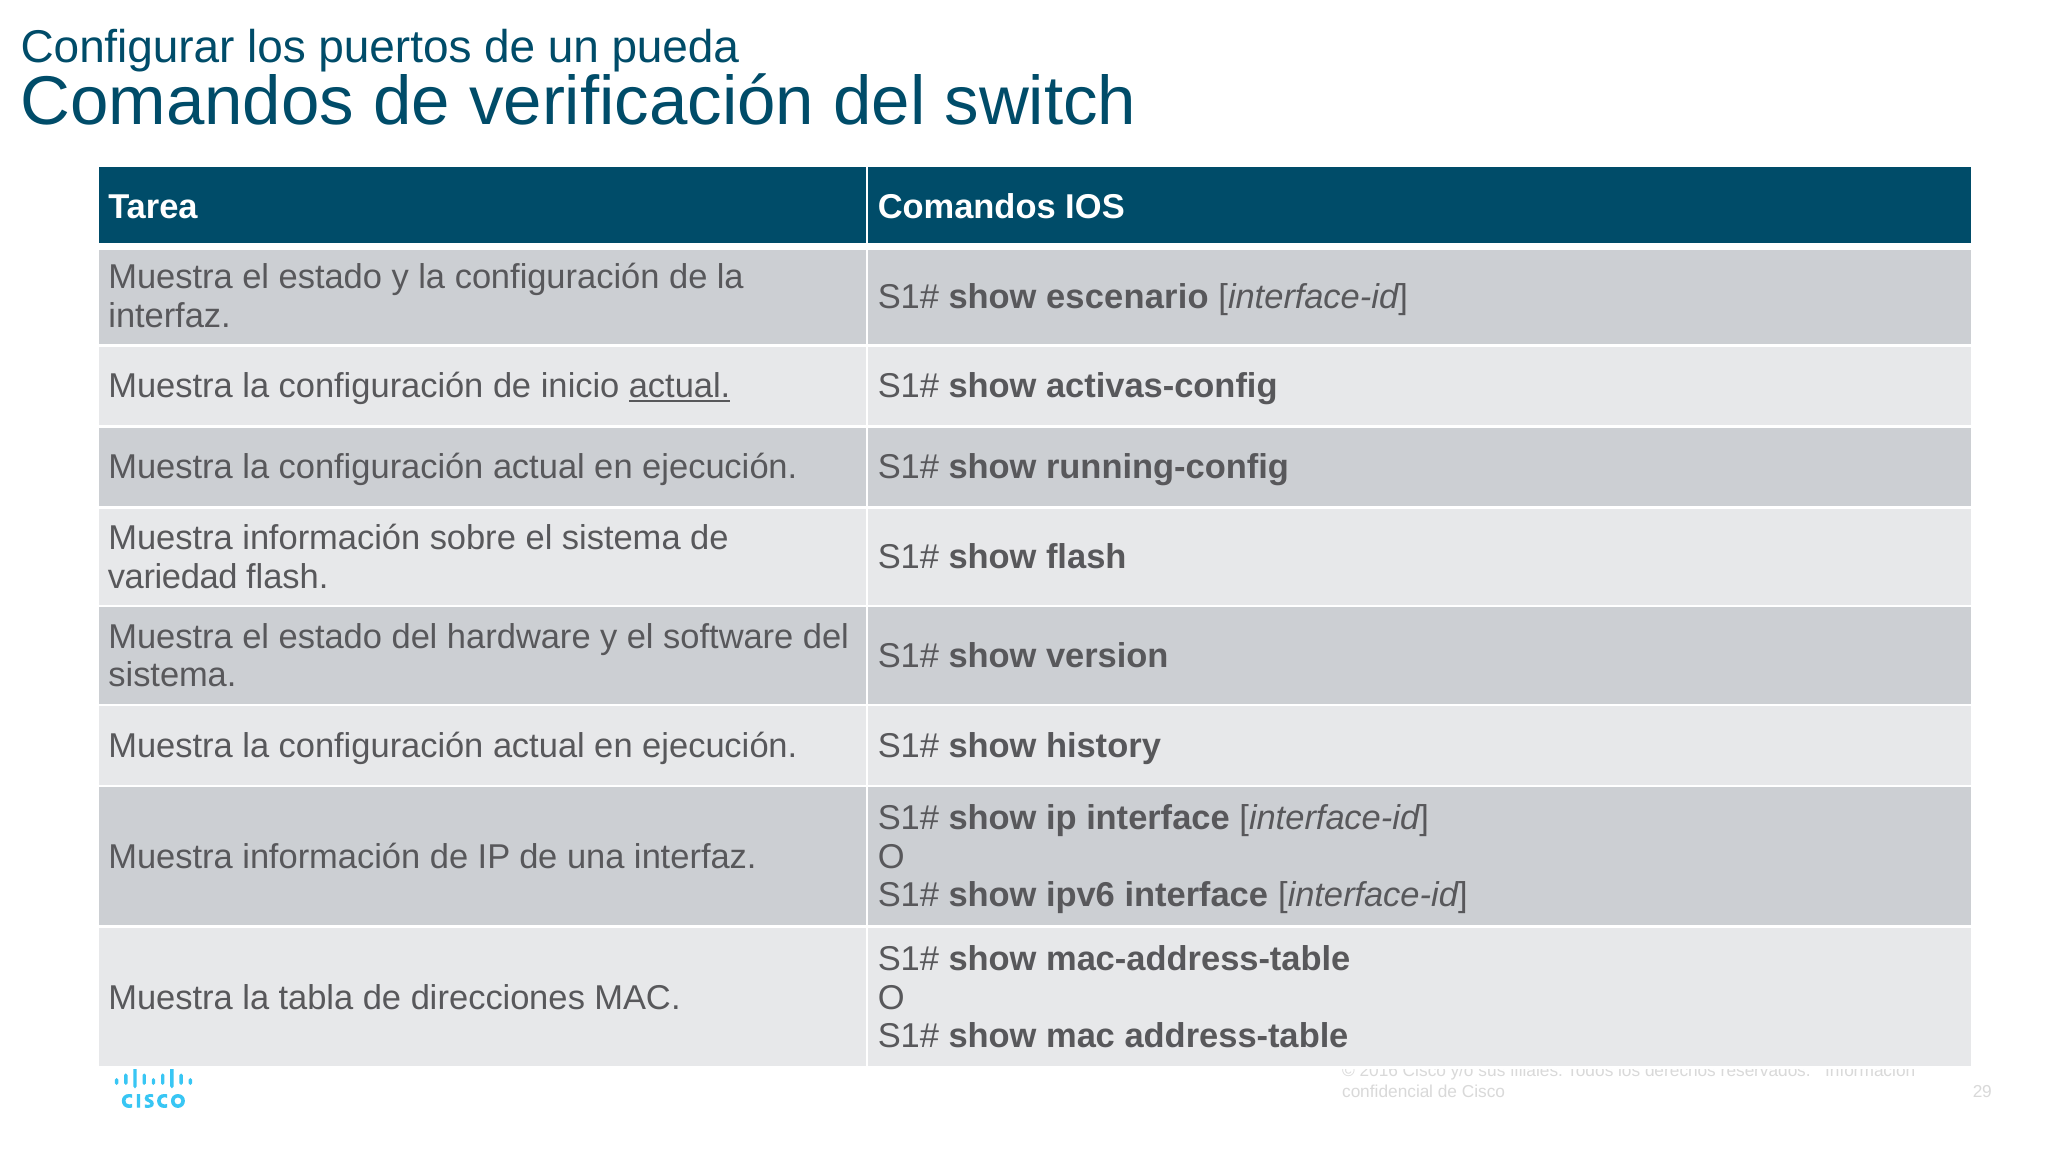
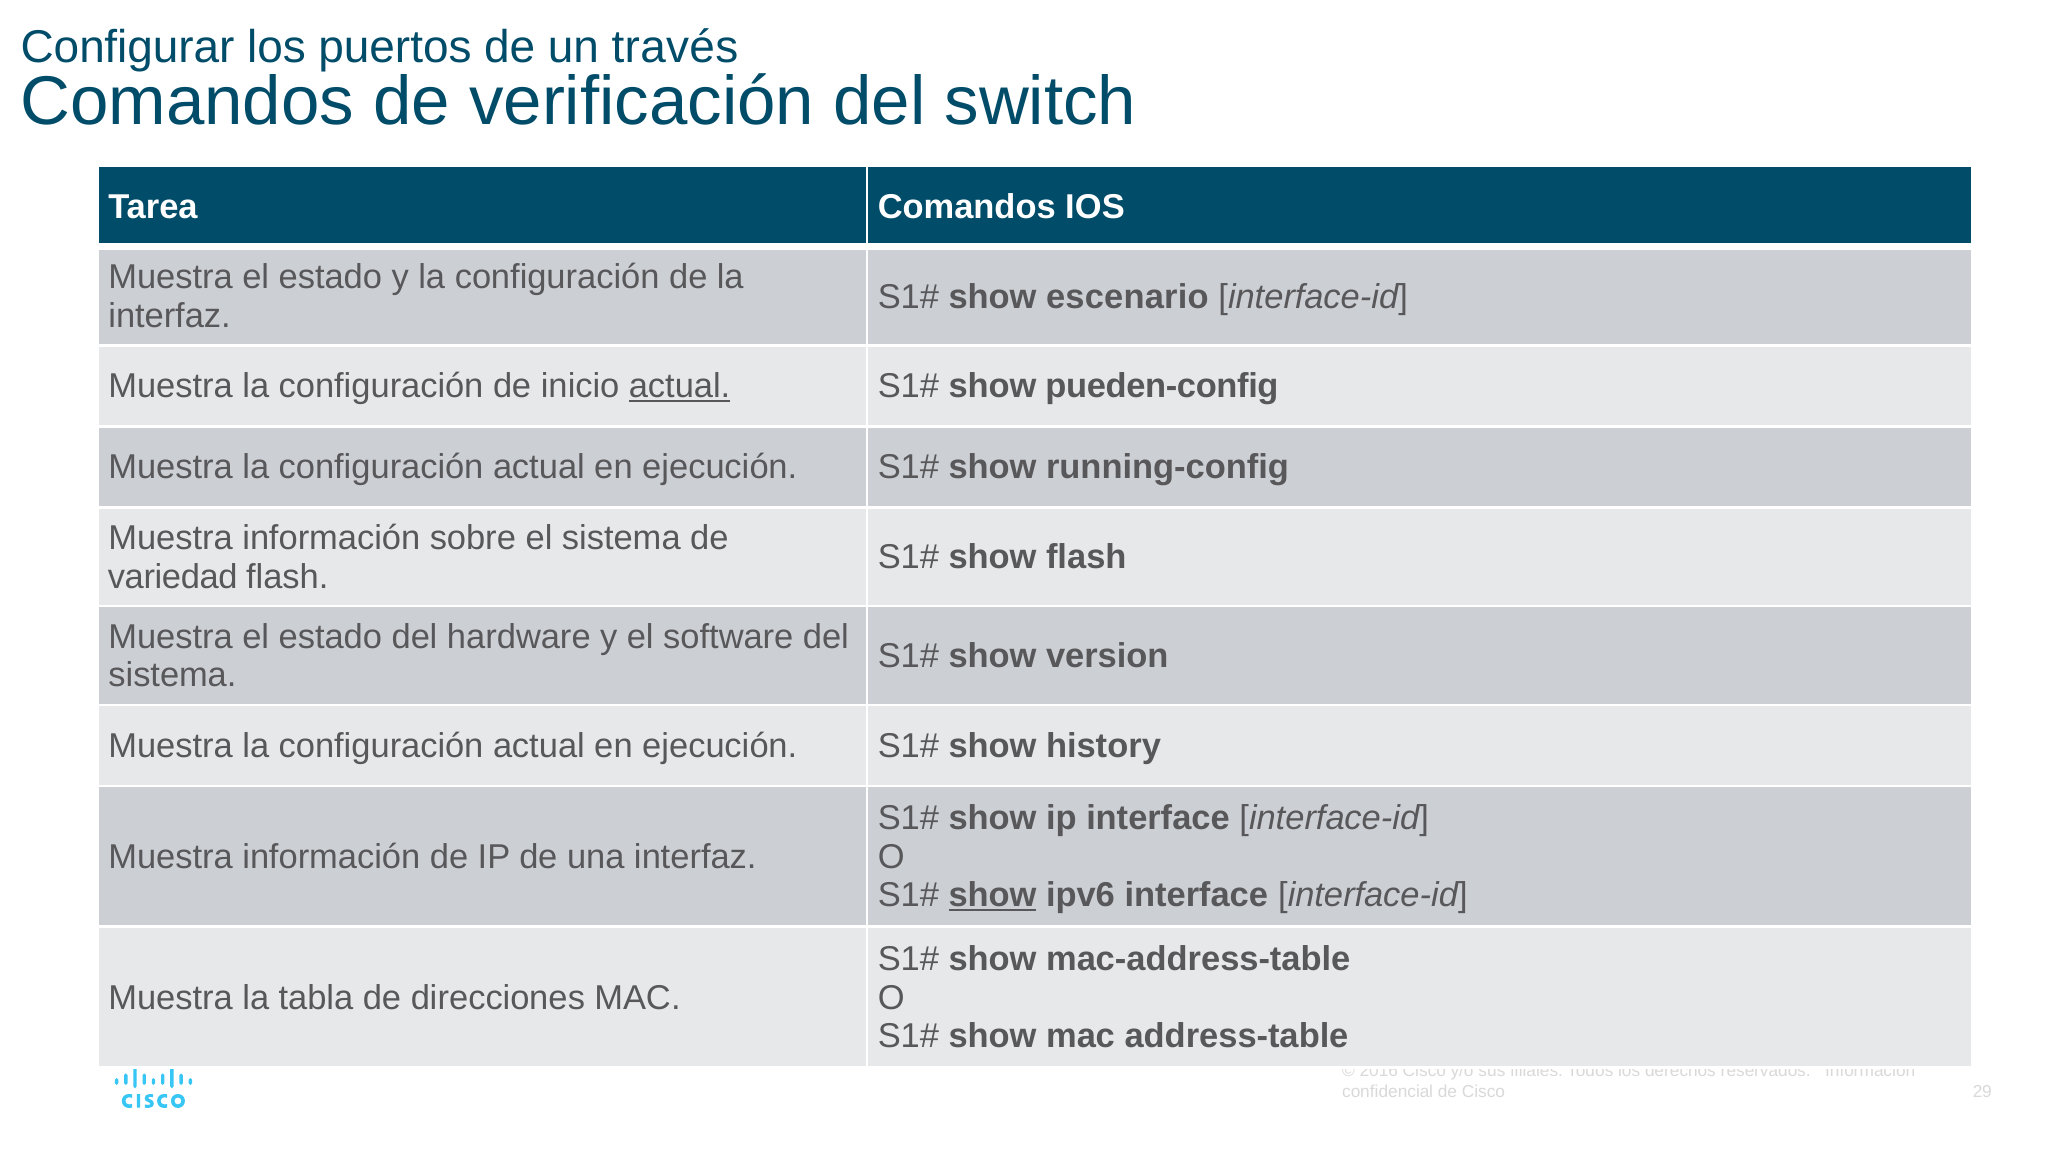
pueda: pueda -> través
activas-config: activas-config -> pueden-config
show at (993, 896) underline: none -> present
